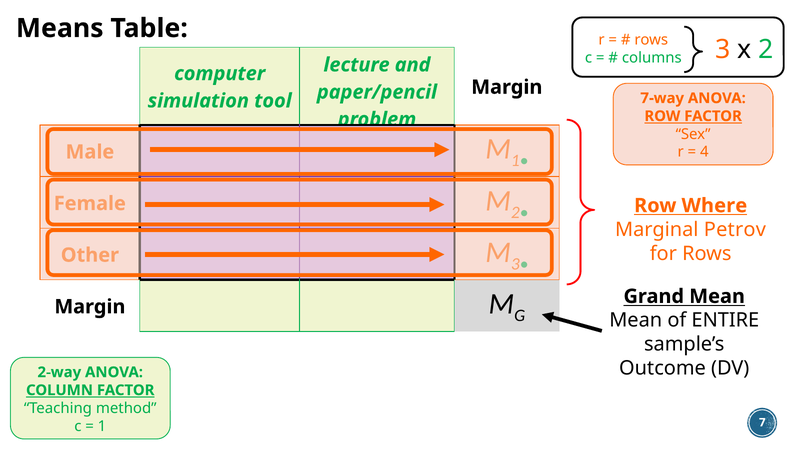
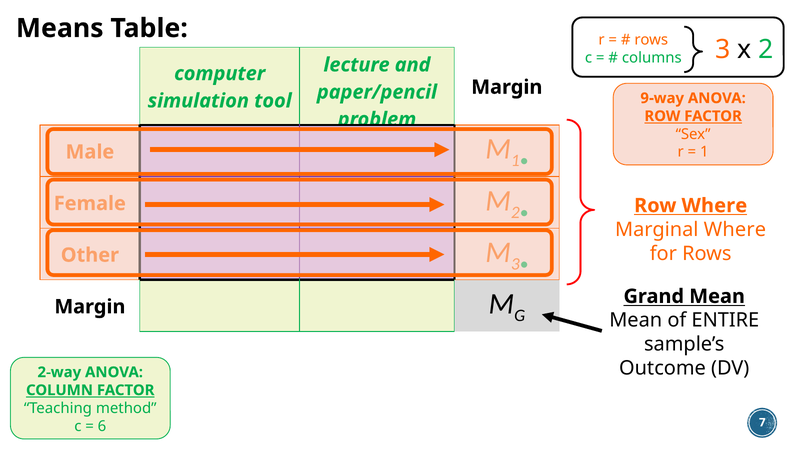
7-way: 7-way -> 9-way
4: 4 -> 1
Marginal Petrov: Petrov -> Where
1: 1 -> 6
